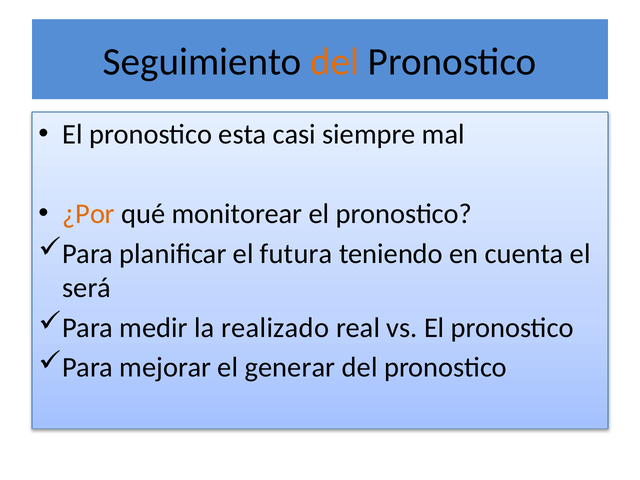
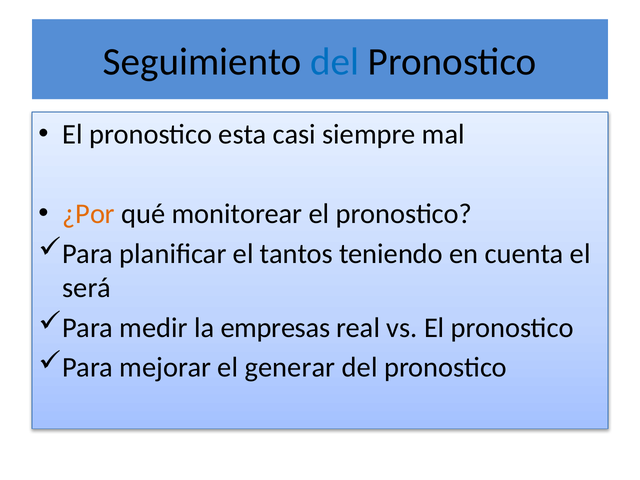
del at (335, 62) colour: orange -> blue
futura: futura -> tantos
realizado: realizado -> empresas
